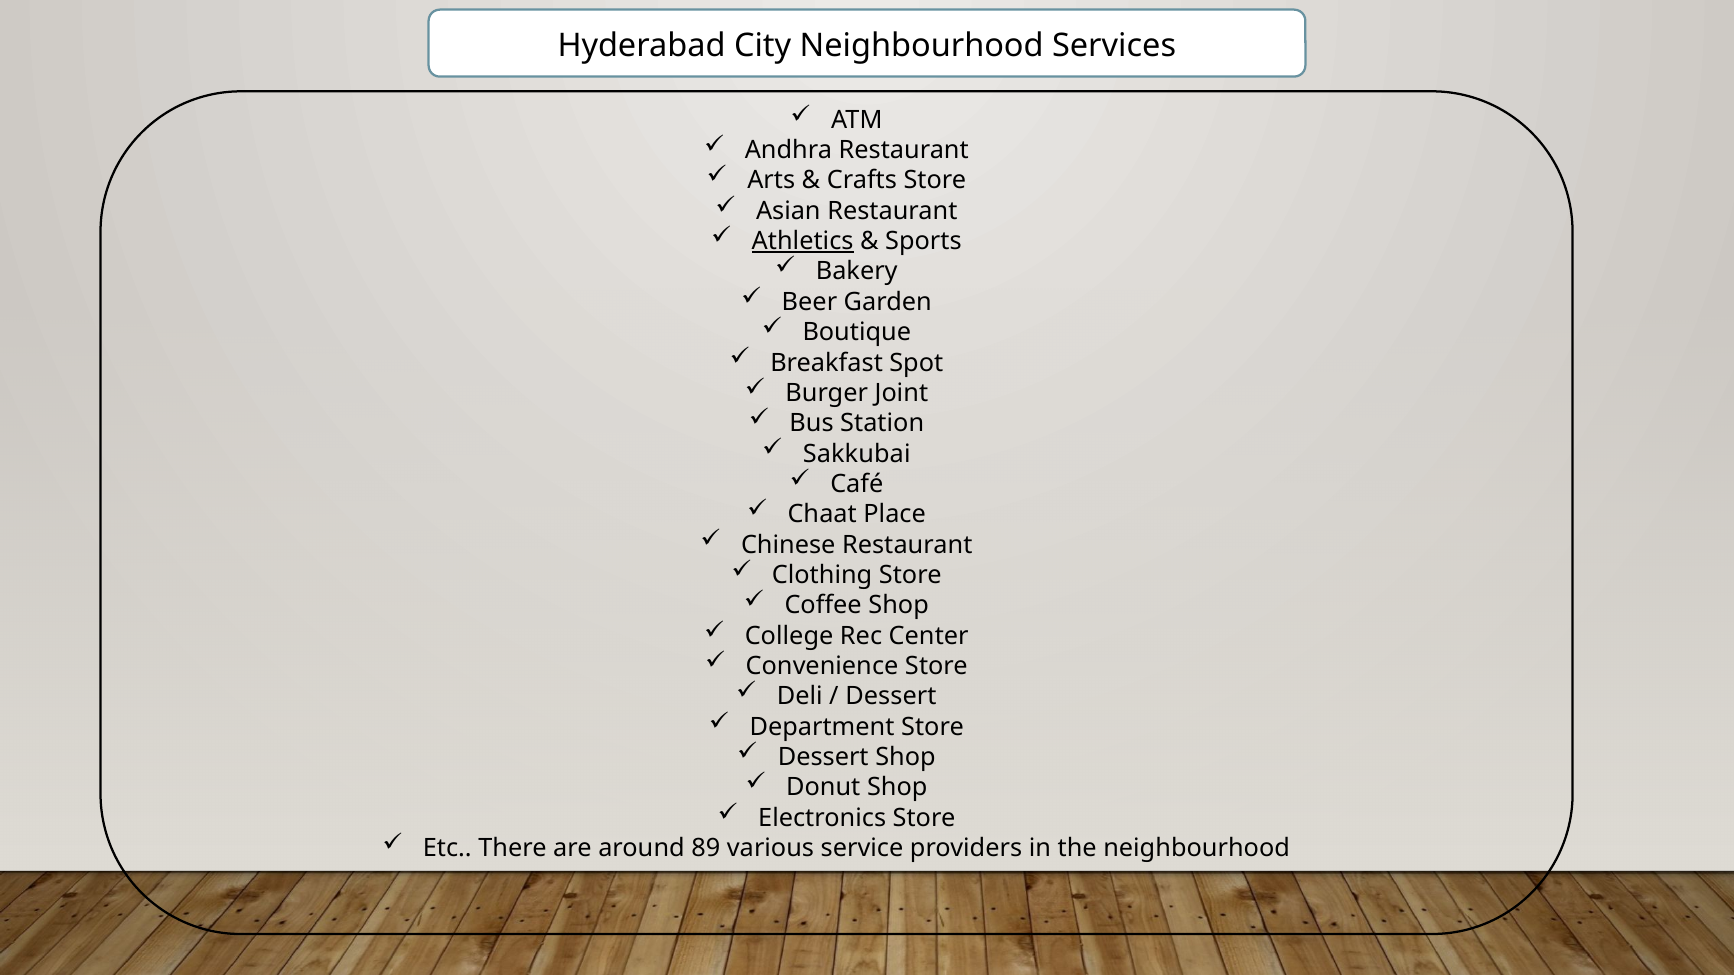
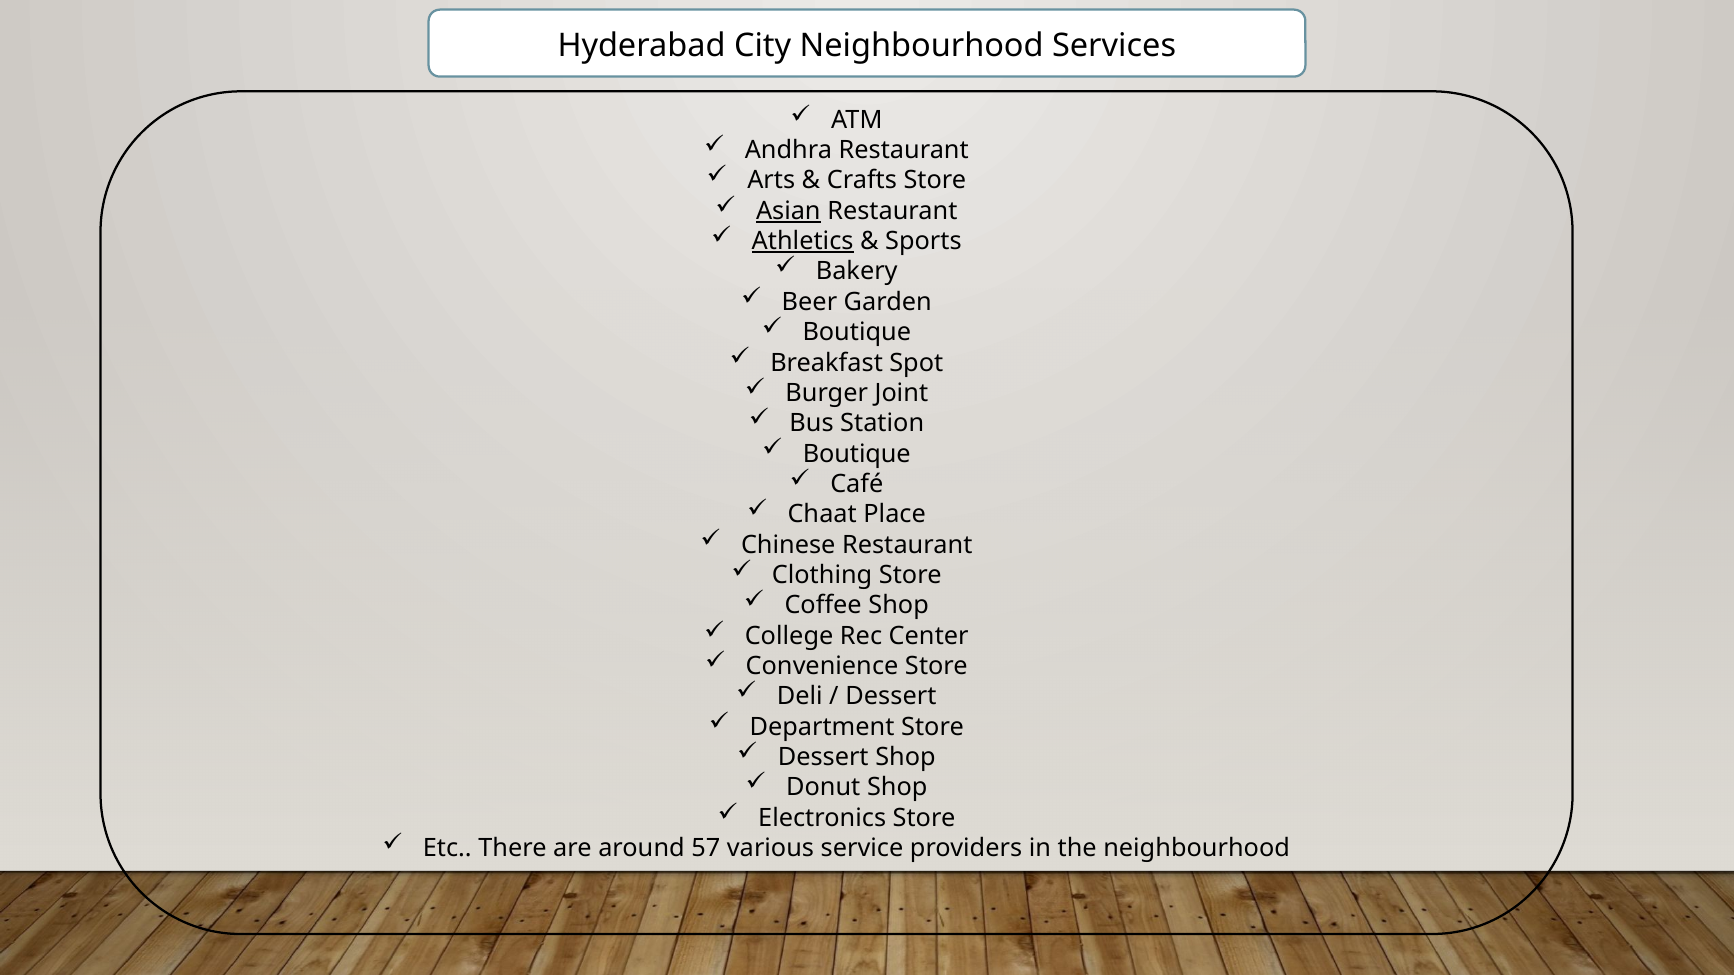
Asian underline: none -> present
Sakkubai at (857, 454): Sakkubai -> Boutique
89: 89 -> 57
